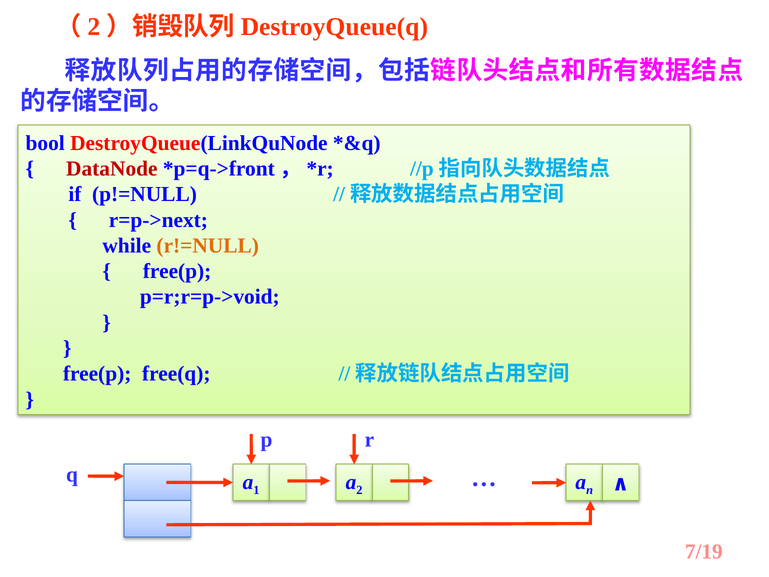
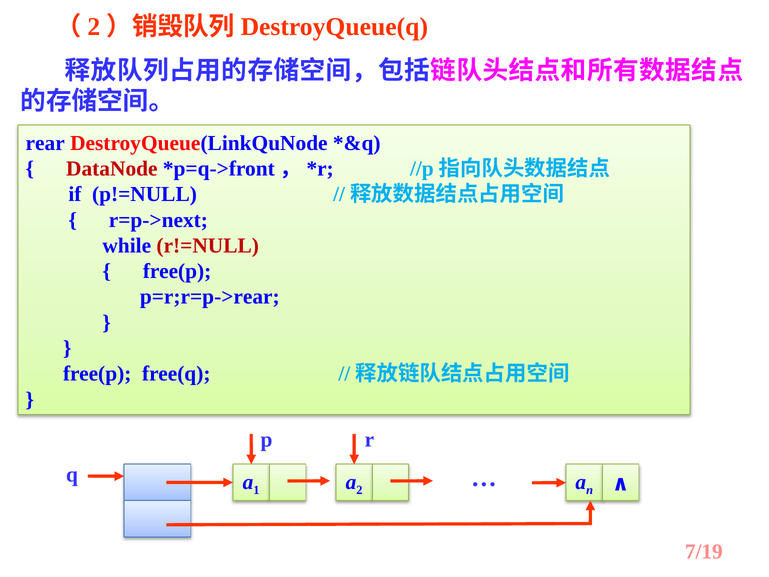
bool: bool -> rear
r!=NULL colour: orange -> red
p=r;r=p->void: p=r;r=p->void -> p=r;r=p->rear
